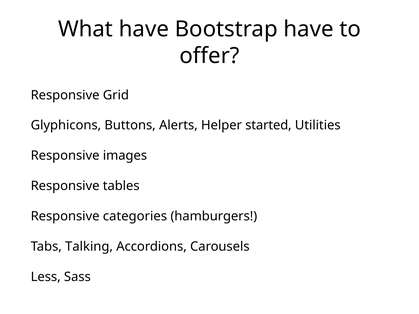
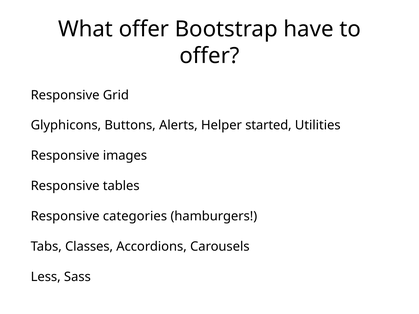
What have: have -> offer
Talking: Talking -> Classes
